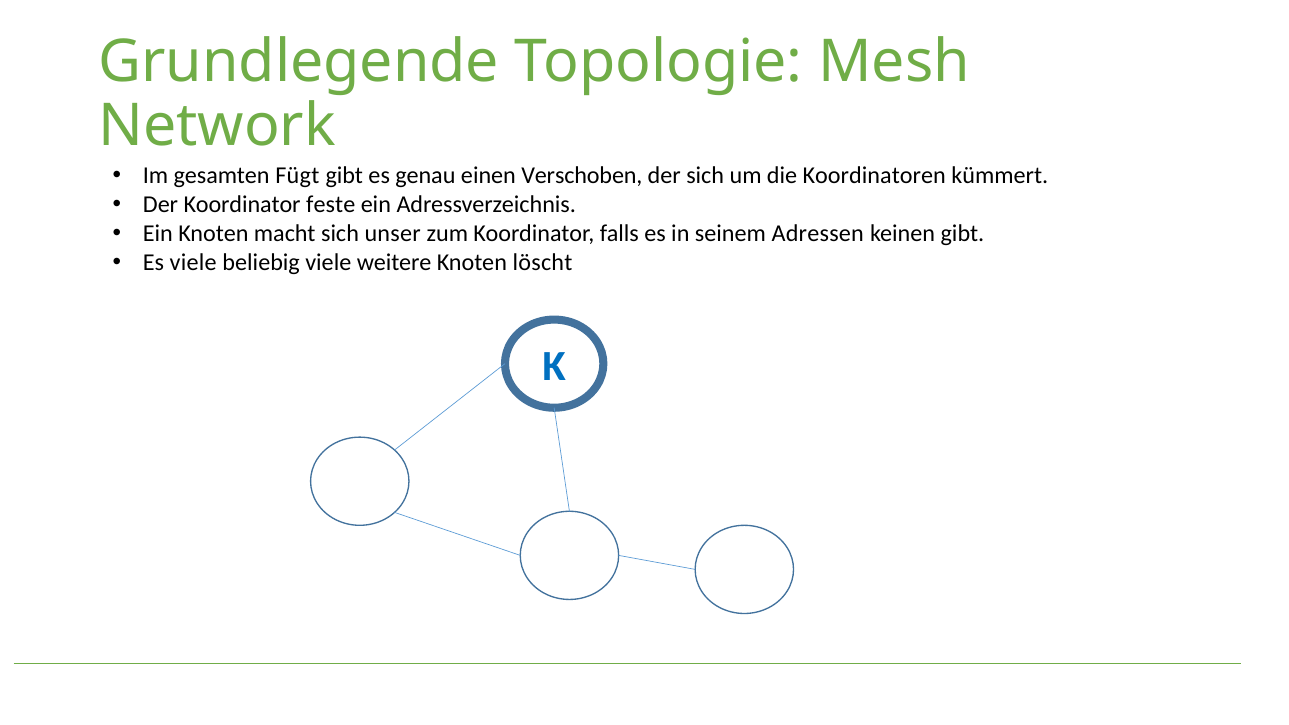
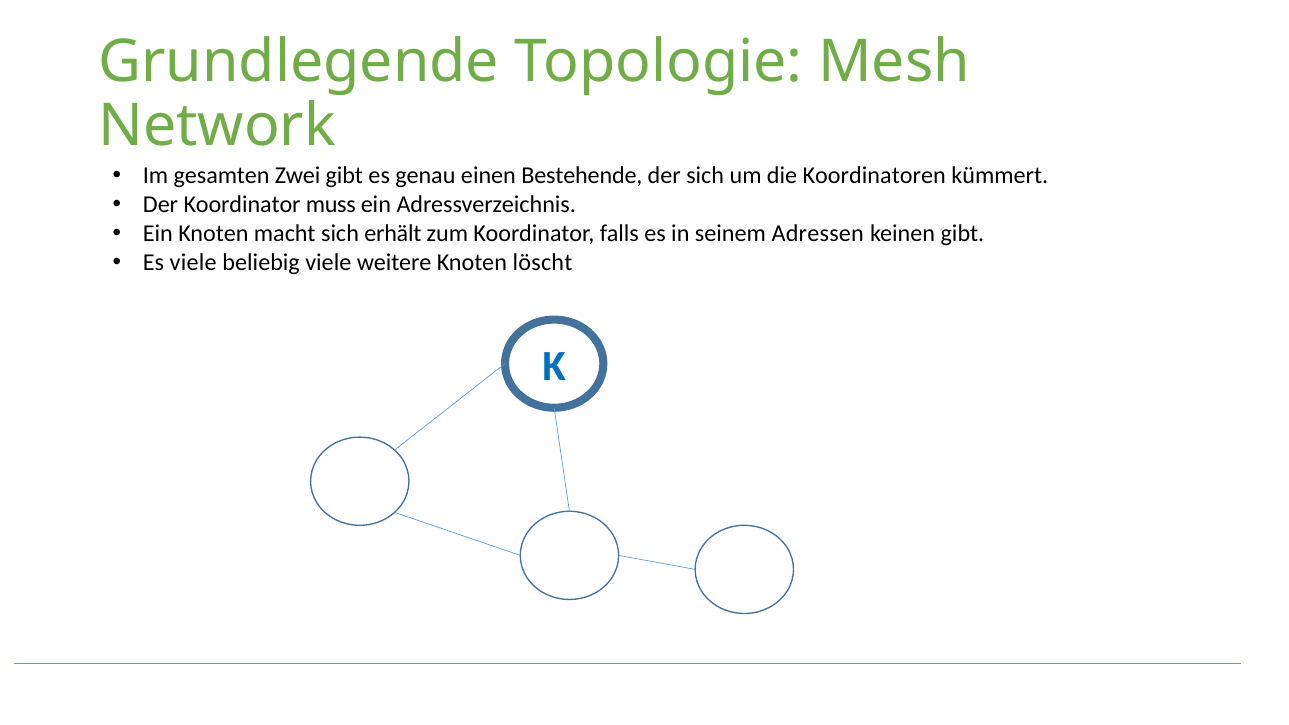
Fügt: Fügt -> Zwei
Verschoben: Verschoben -> Bestehende
feste: feste -> muss
unser: unser -> erhält
